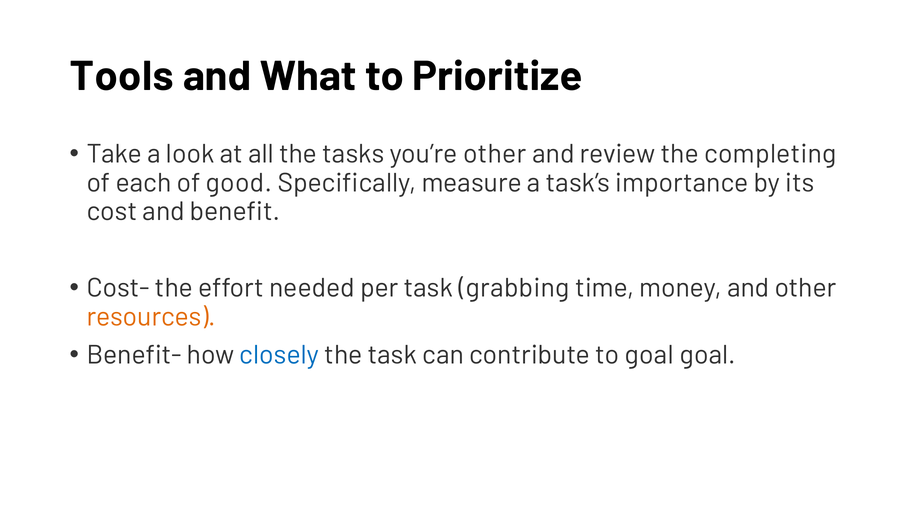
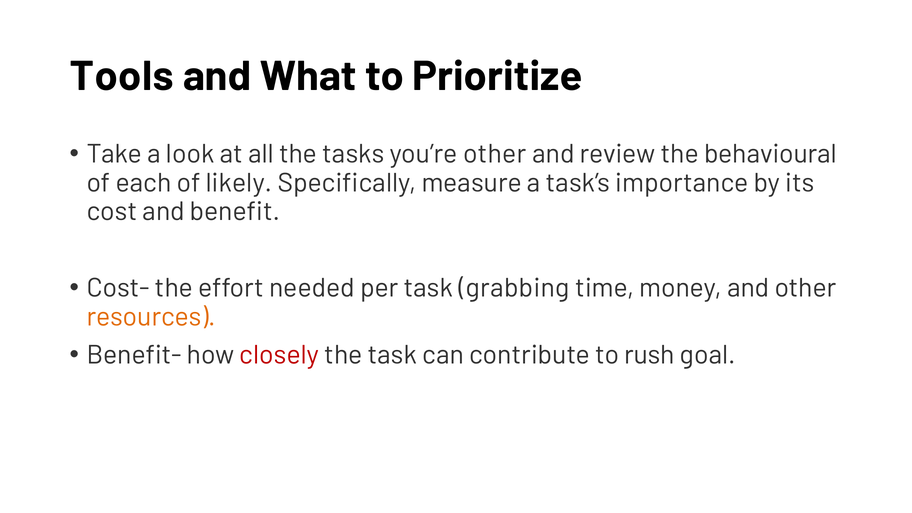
completing: completing -> behavioural
good: good -> likely
closely colour: blue -> red
to goal: goal -> rush
